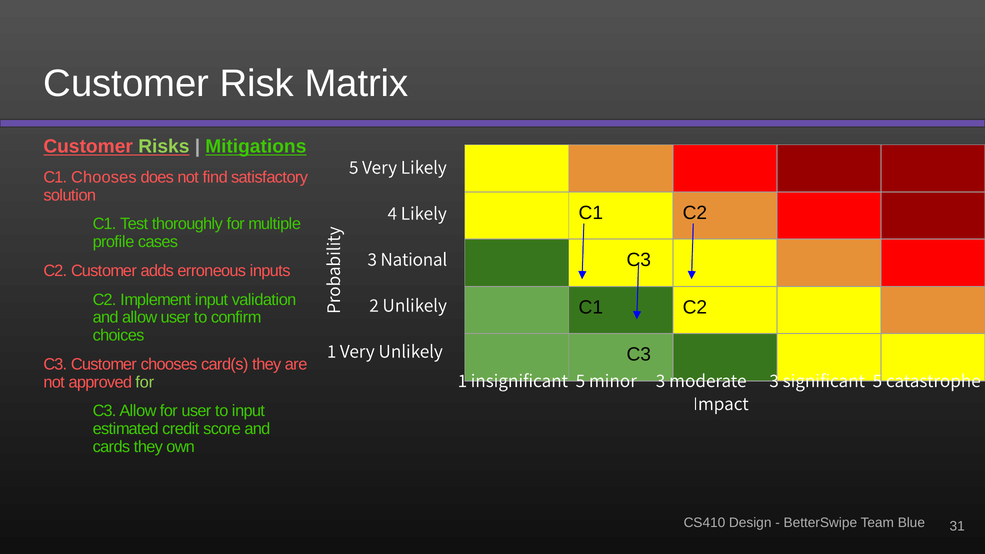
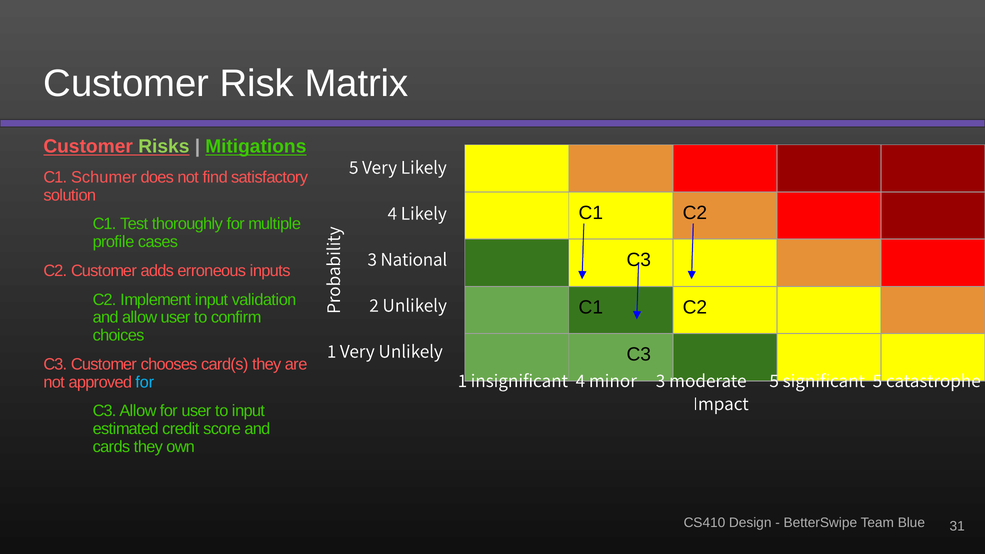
C1 Chooses: Chooses -> Schumer
insignificant 5: 5 -> 4
moderate 3: 3 -> 5
for at (145, 382) colour: light green -> light blue
